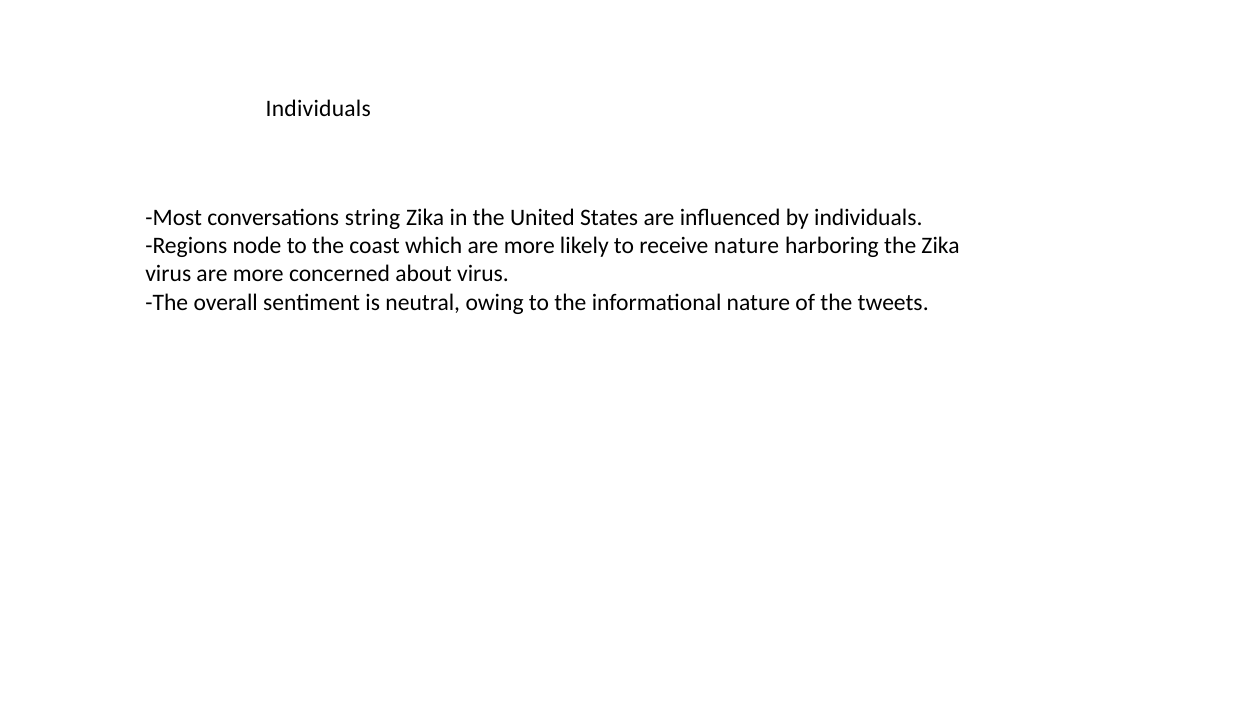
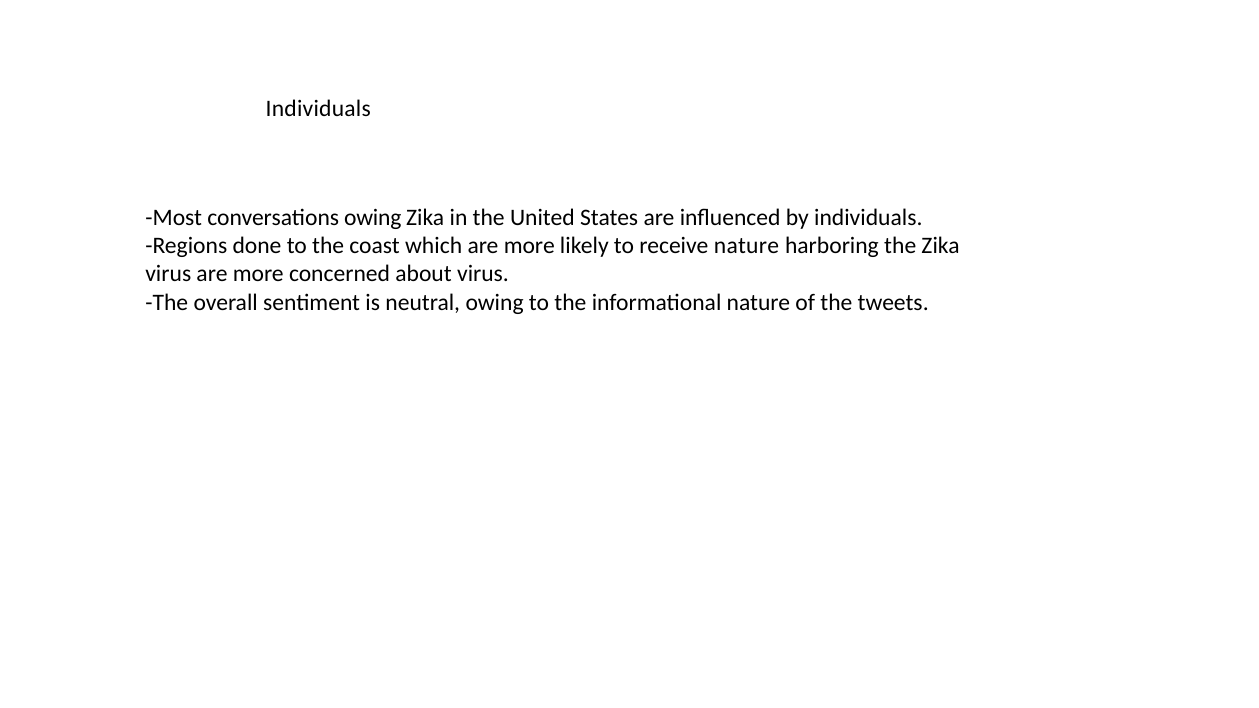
conversations string: string -> owing
node: node -> done
